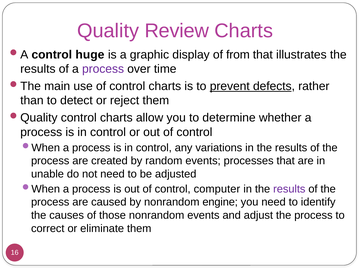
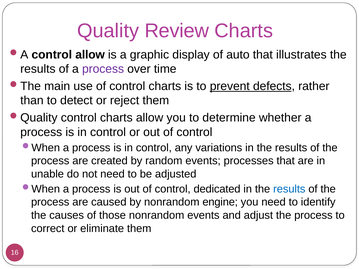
control huge: huge -> allow
from: from -> auto
computer: computer -> dedicated
results at (289, 189) colour: purple -> blue
